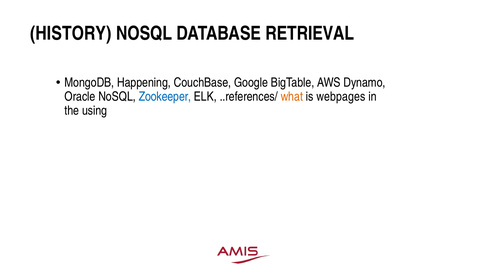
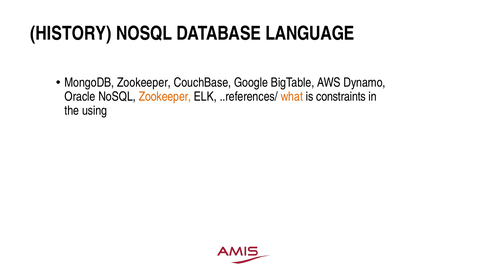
RETRIEVAL: RETRIEVAL -> LANGUAGE
MongoDB Happening: Happening -> Zookeeper
Zookeeper at (165, 97) colour: blue -> orange
webpages: webpages -> constraints
